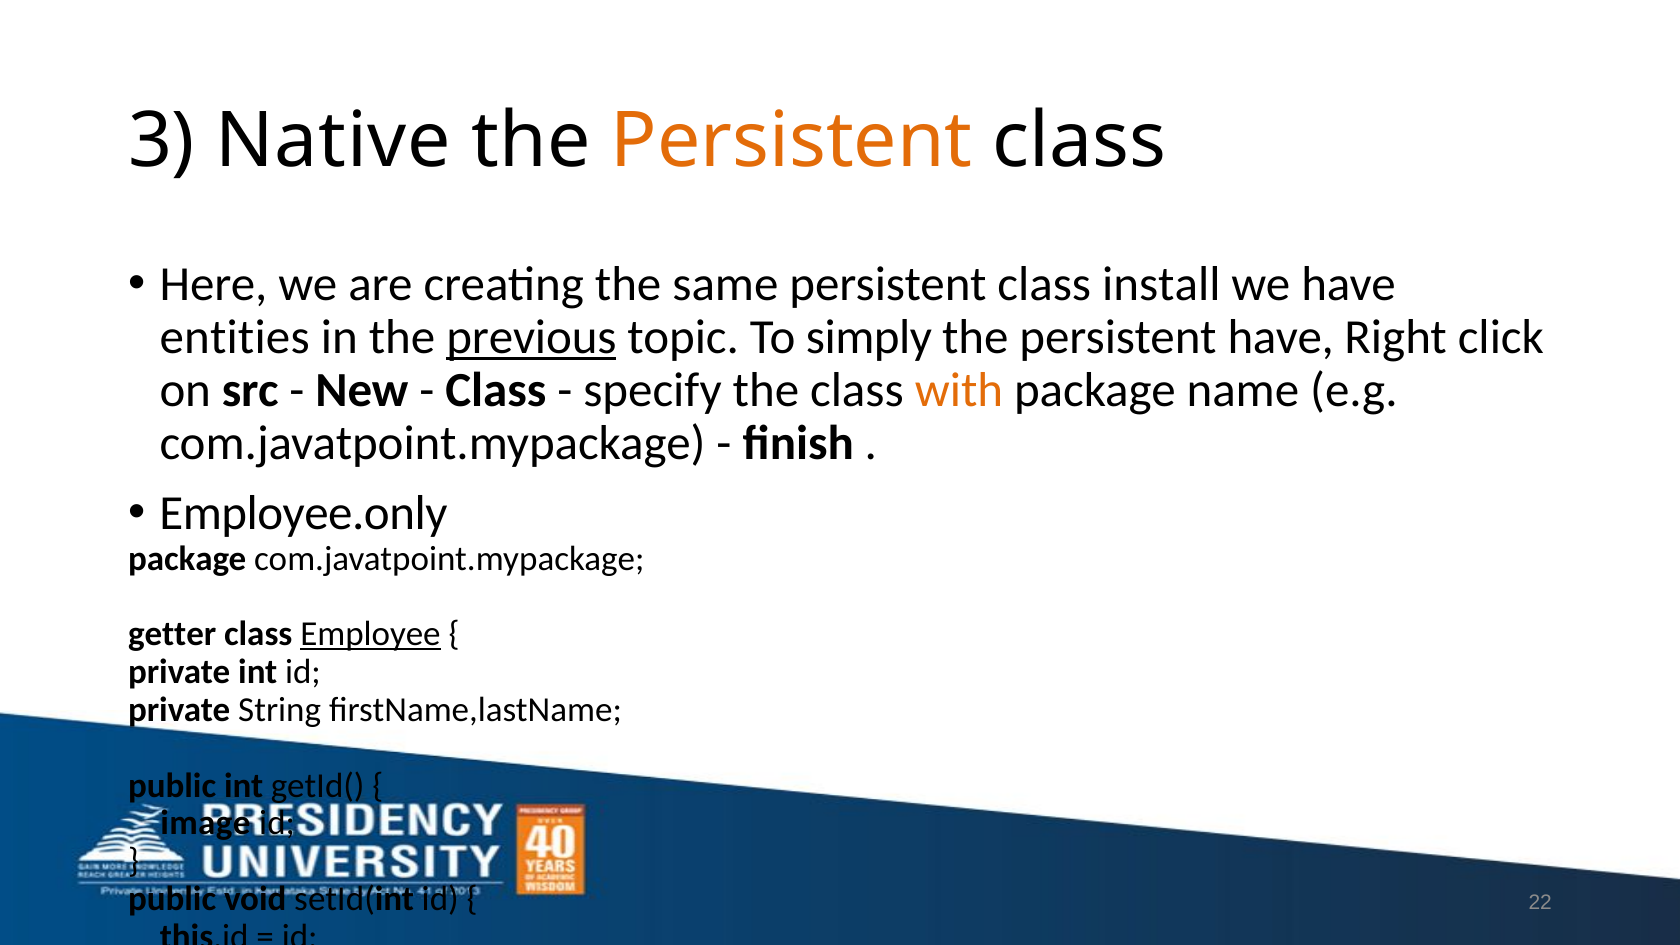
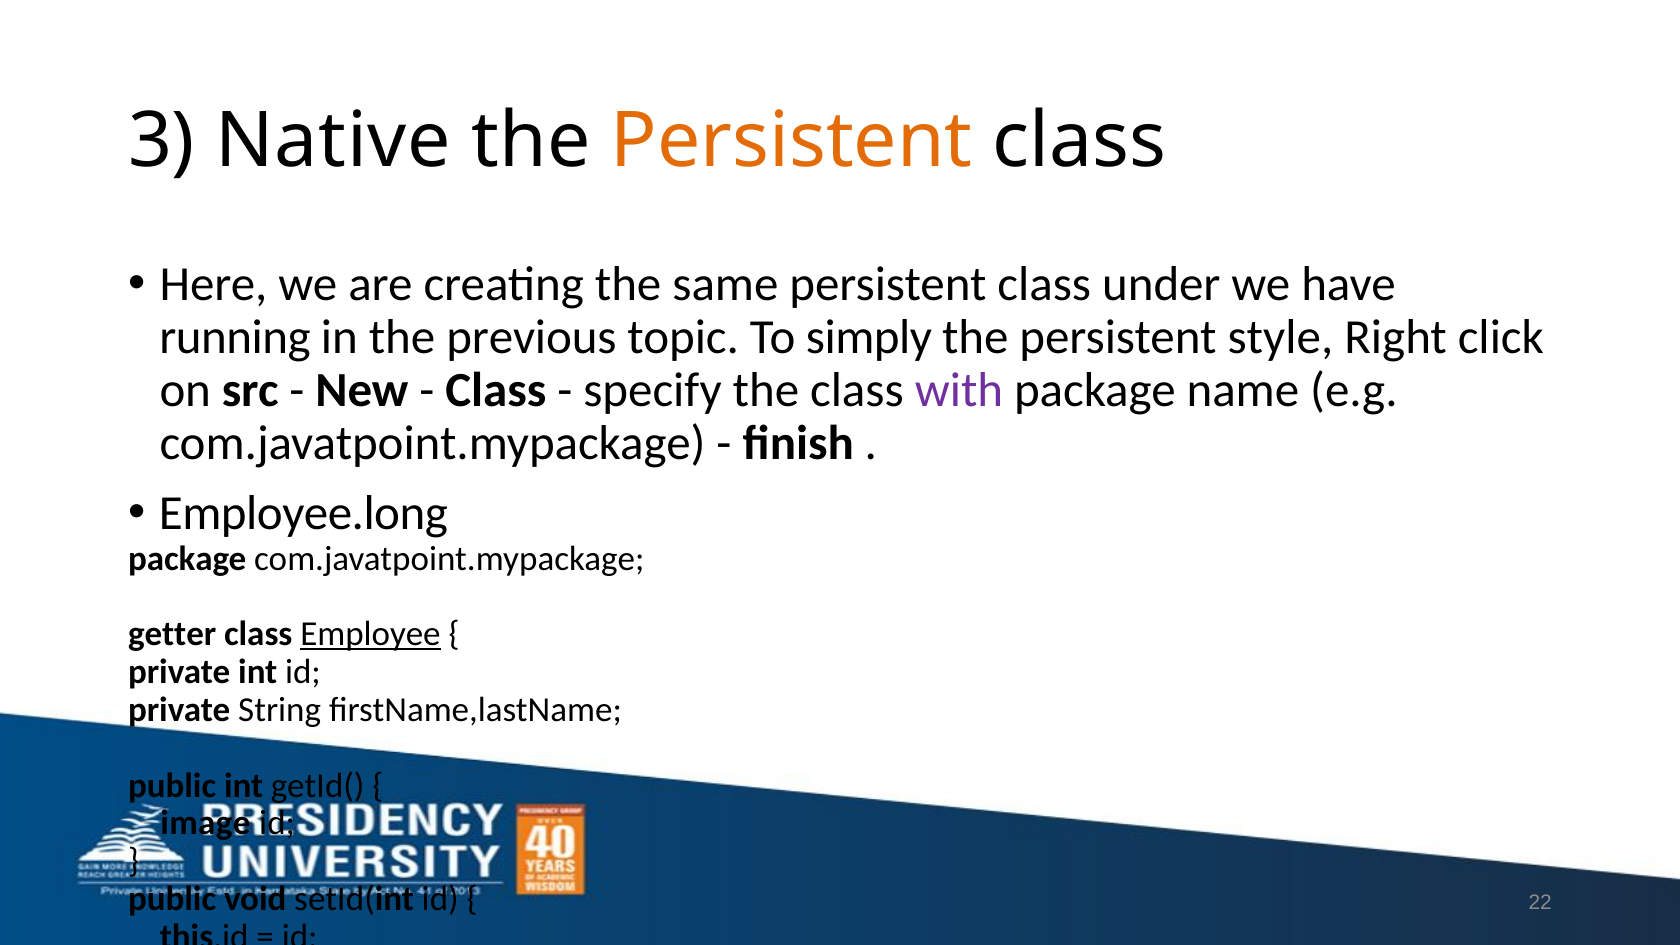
install: install -> under
entities: entities -> running
previous underline: present -> none
persistent have: have -> style
with colour: orange -> purple
Employee.only: Employee.only -> Employee.long
